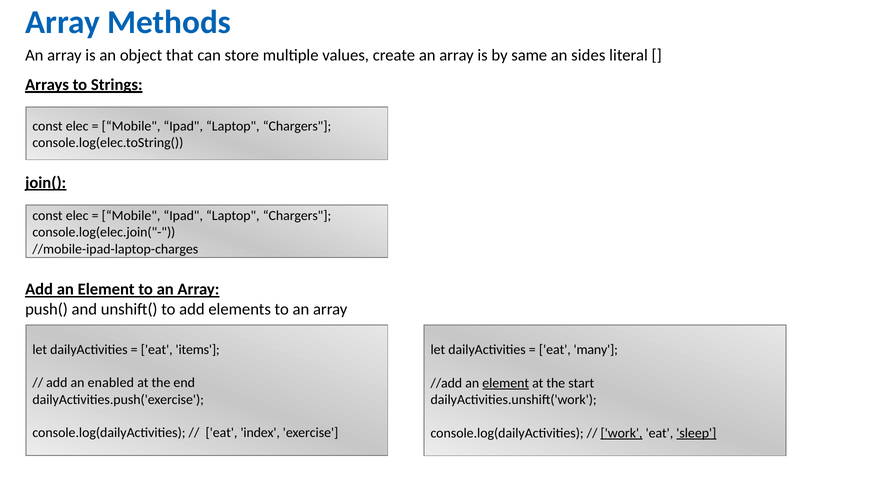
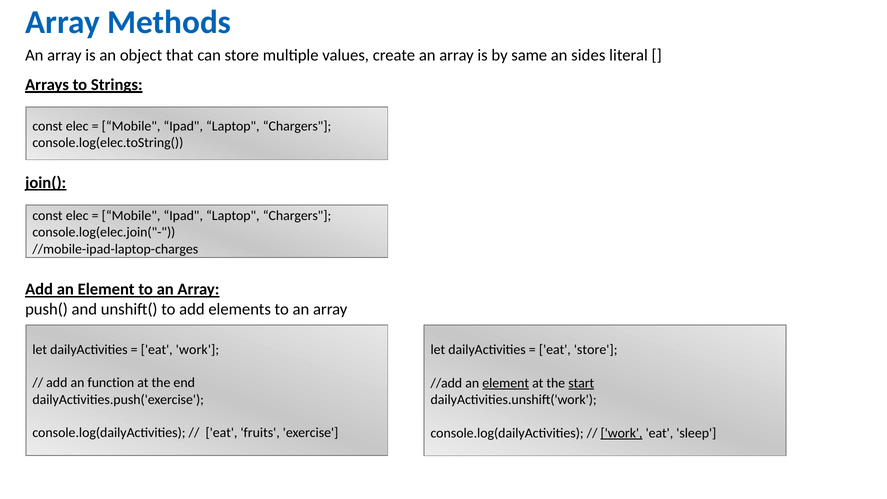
eat items: items -> work
eat many: many -> store
enabled: enabled -> function
start underline: none -> present
index: index -> fruits
sleep underline: present -> none
